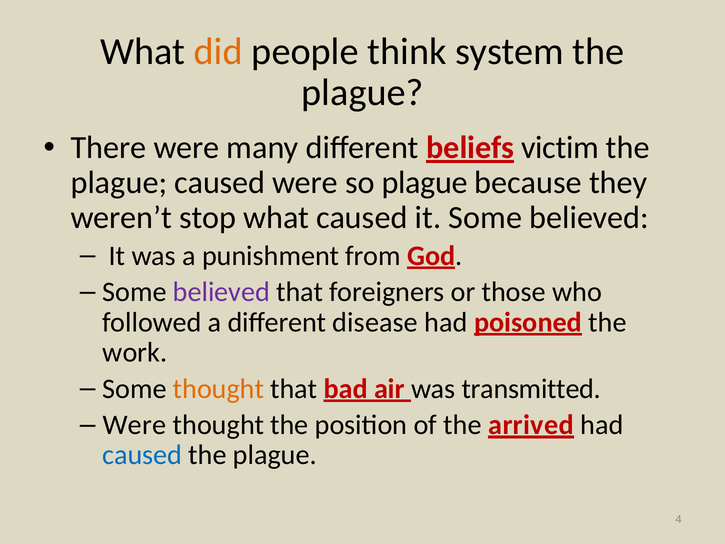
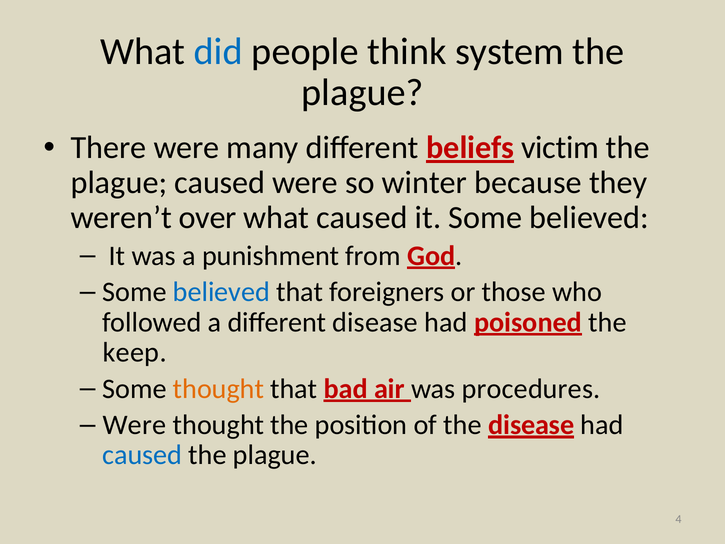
did colour: orange -> blue
so plague: plague -> winter
stop: stop -> over
believed at (221, 292) colour: purple -> blue
work: work -> keep
transmitted: transmitted -> procedures
the arrived: arrived -> disease
